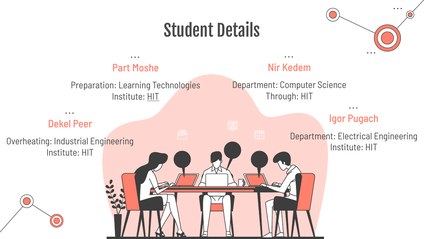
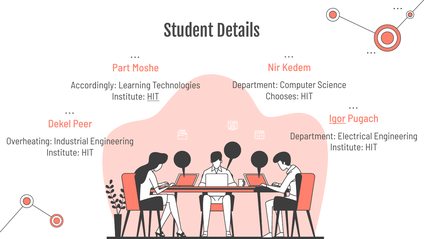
Preparation: Preparation -> Accordingly
Through: Through -> Chooses
Igor underline: none -> present
